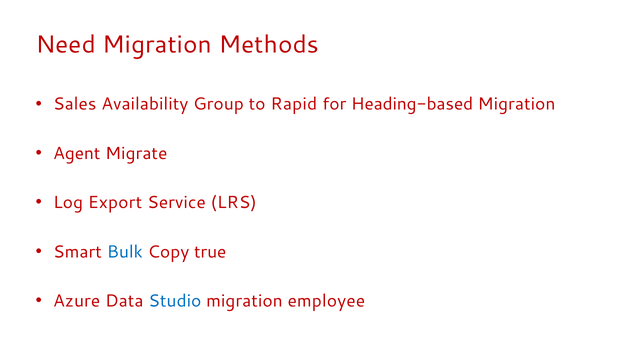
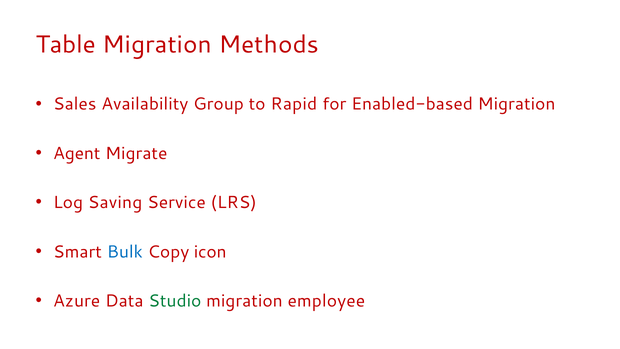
Need: Need -> Table
Heading-based: Heading-based -> Enabled-based
Export: Export -> Saving
true: true -> icon
Studio colour: blue -> green
